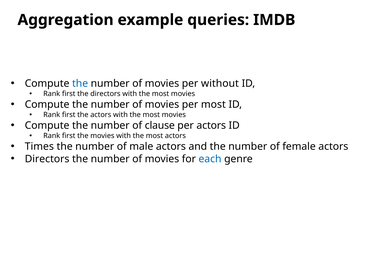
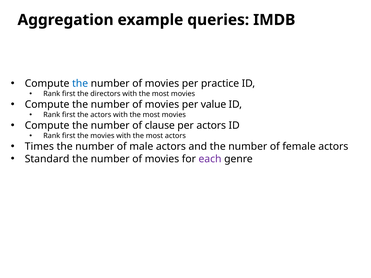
without: without -> practice
per most: most -> value
Directors at (47, 159): Directors -> Standard
each colour: blue -> purple
